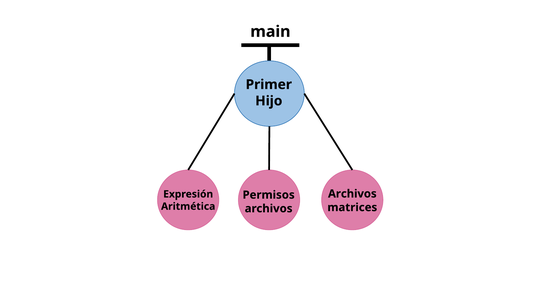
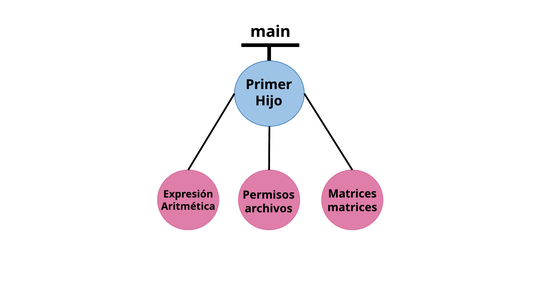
Archivos at (352, 194): Archivos -> Matrices
